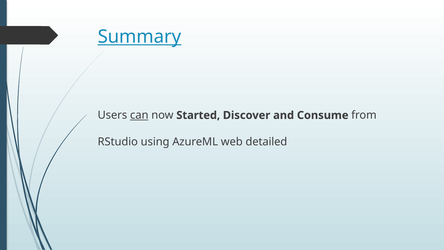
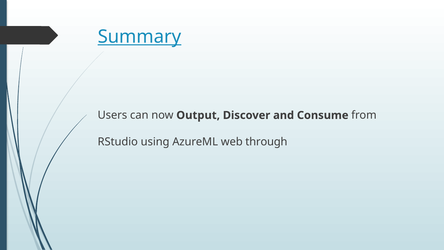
can underline: present -> none
Started: Started -> Output
detailed: detailed -> through
